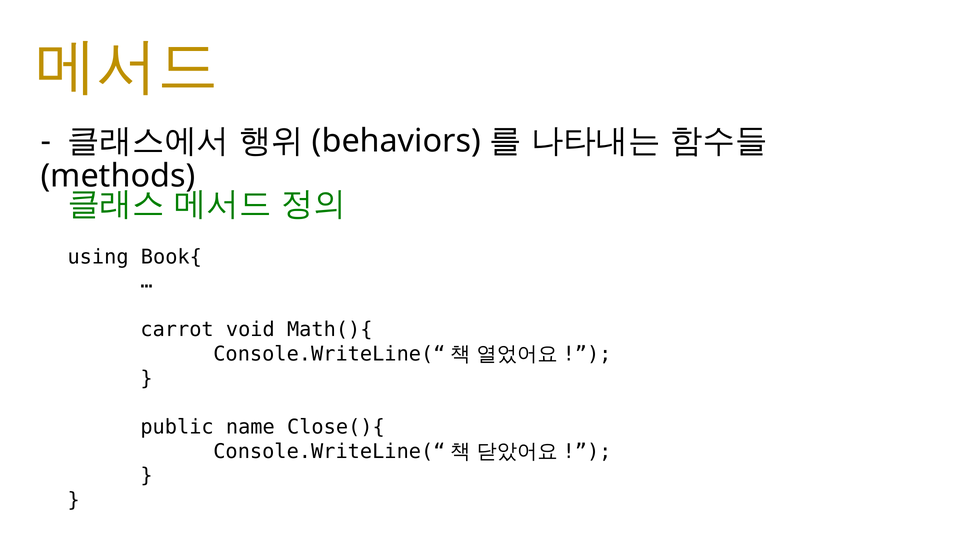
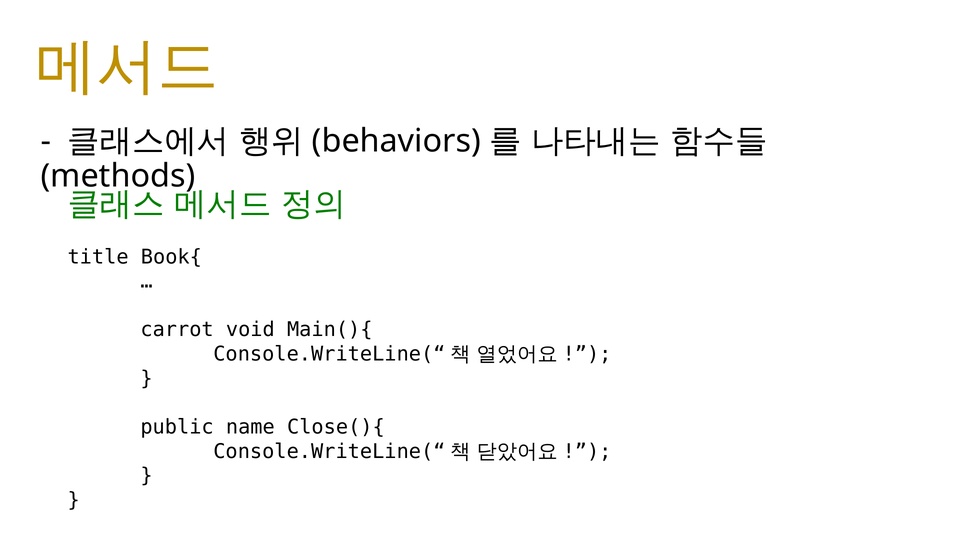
using: using -> title
Math(){: Math(){ -> Main(){
